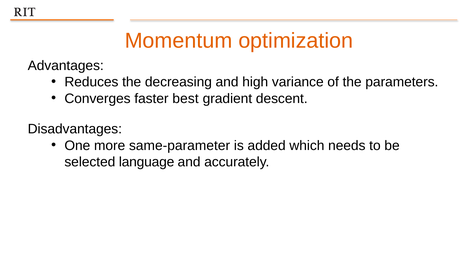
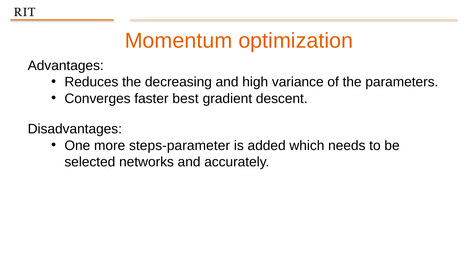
same-parameter: same-parameter -> steps-parameter
language: language -> networks
